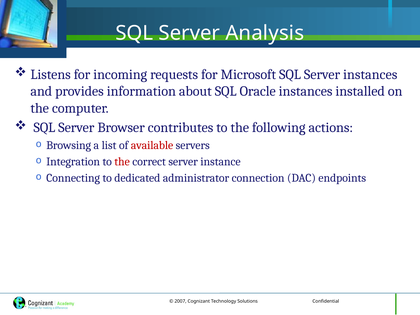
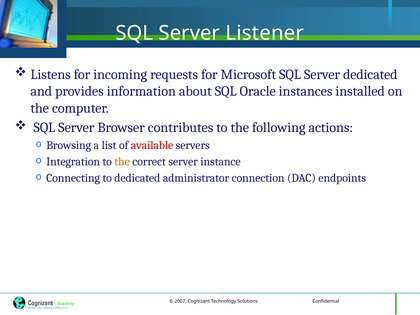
Analysis: Analysis -> Listener
Server instances: instances -> dedicated
the at (122, 162) colour: red -> orange
